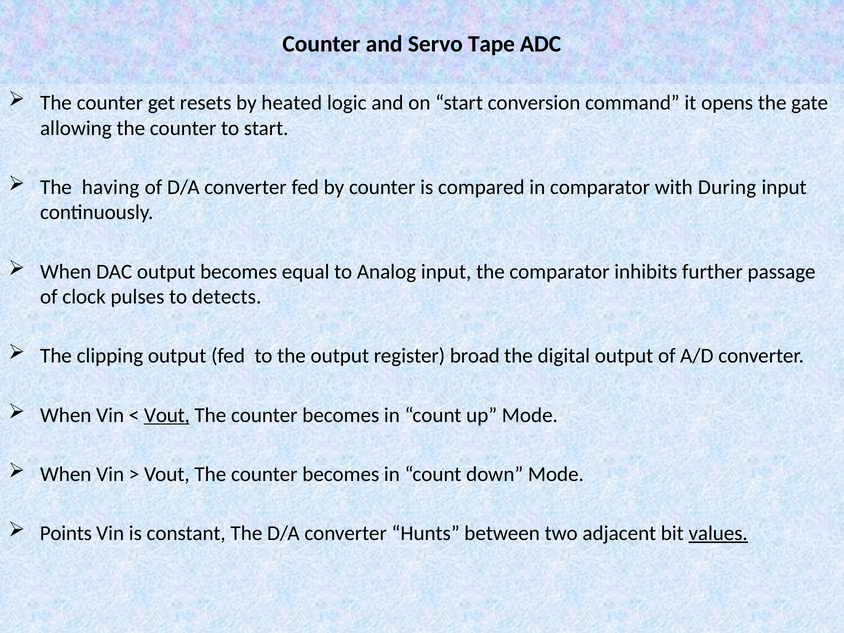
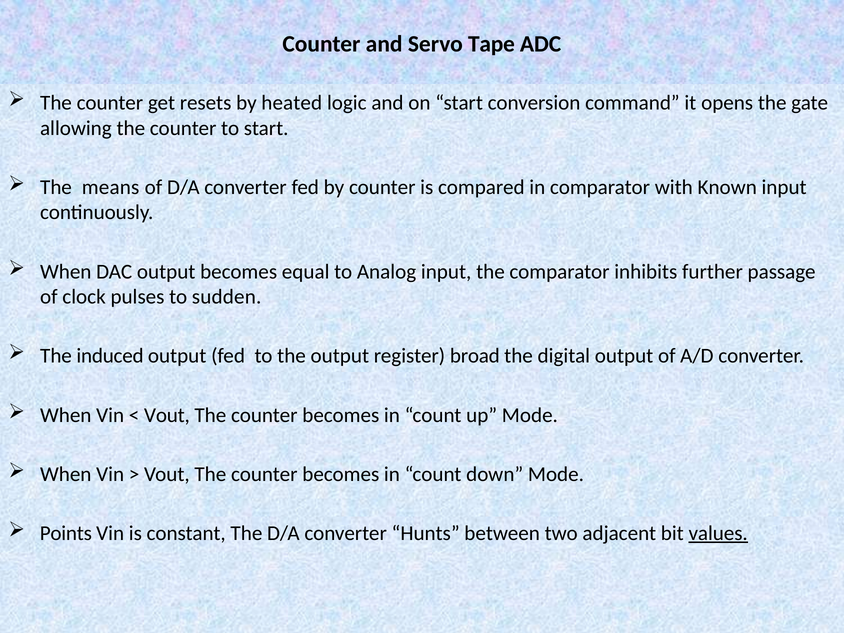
having: having -> means
During: During -> Known
detects: detects -> sudden
clipping: clipping -> induced
Vout at (167, 415) underline: present -> none
